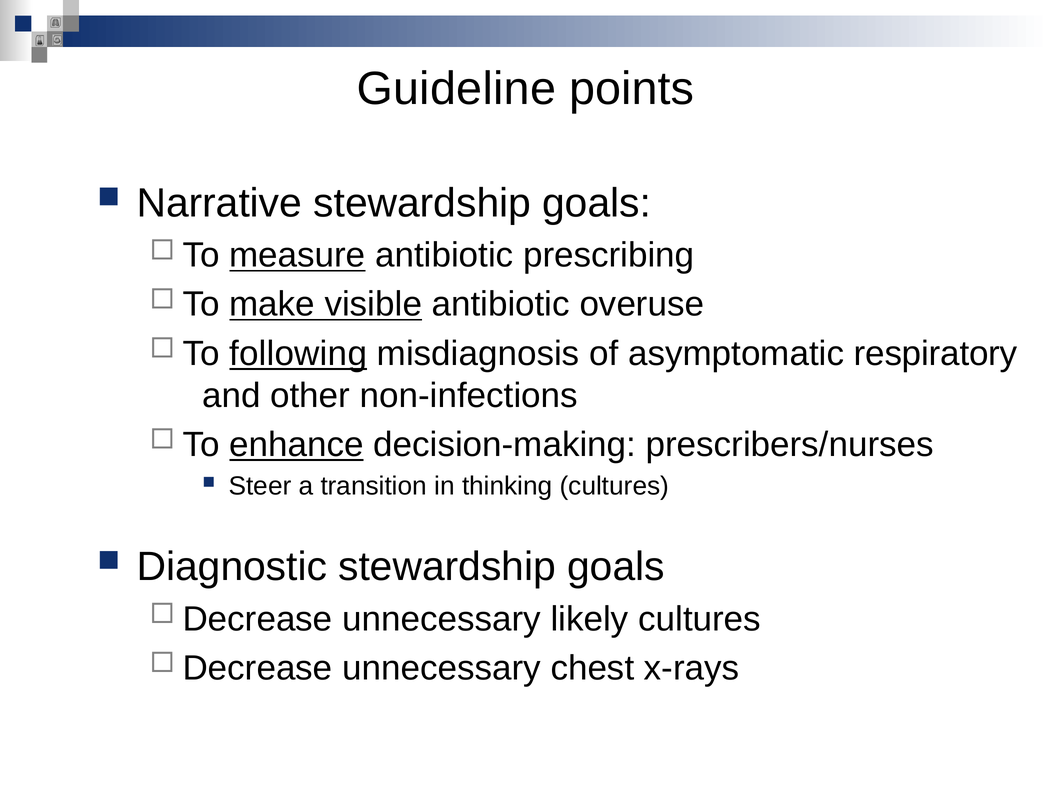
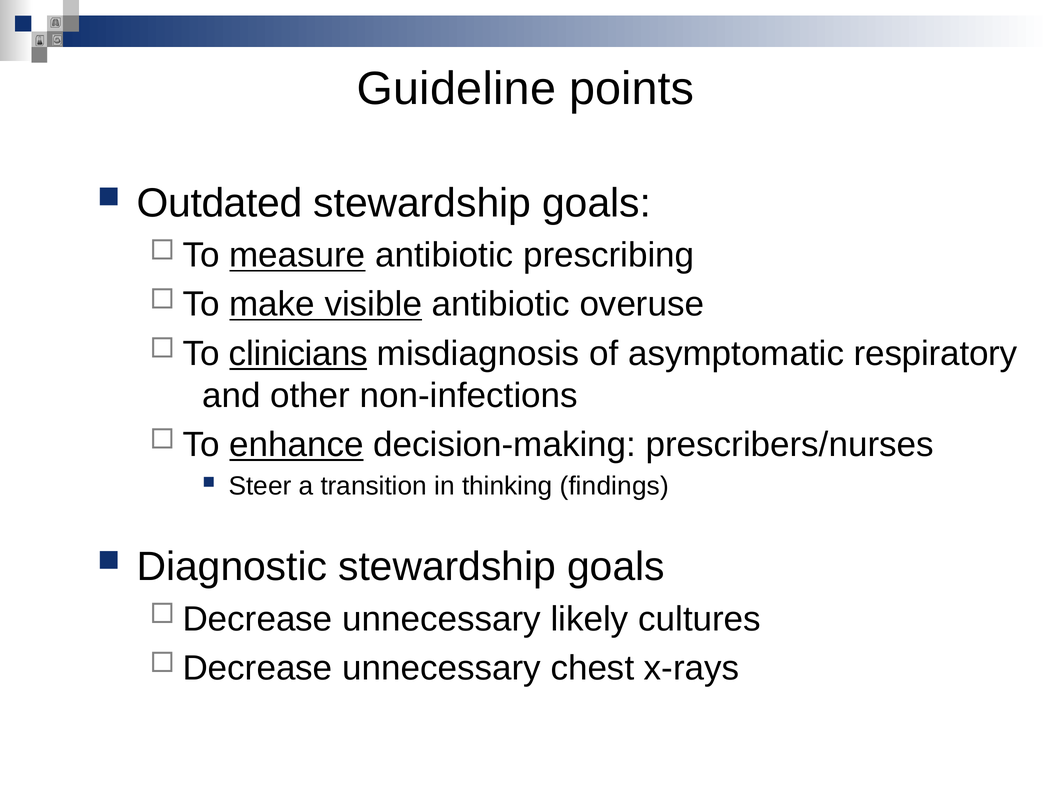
Narrative: Narrative -> Outdated
following: following -> clinicians
thinking cultures: cultures -> findings
